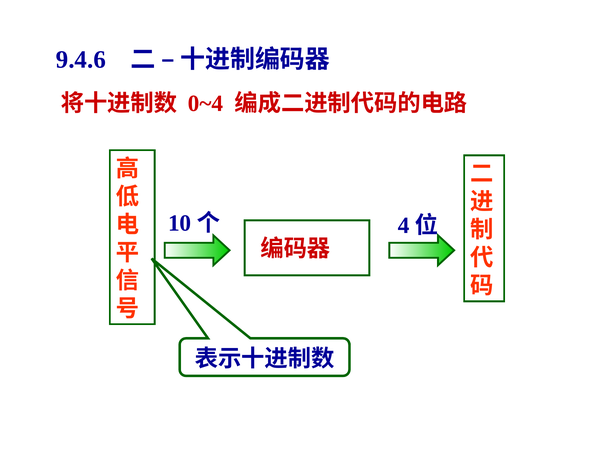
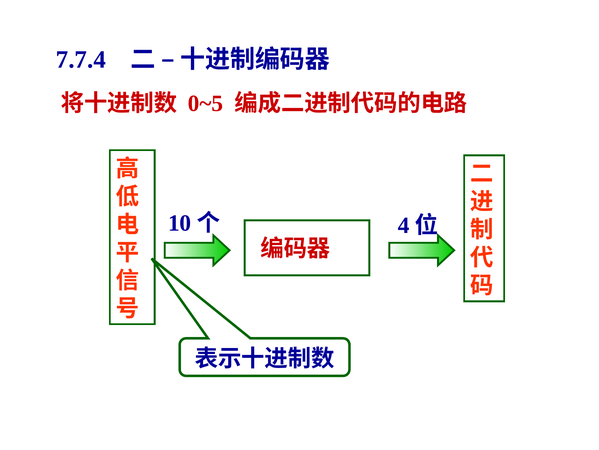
9.4.6: 9.4.6 -> 7.7.4
0~4: 0~4 -> 0~5
